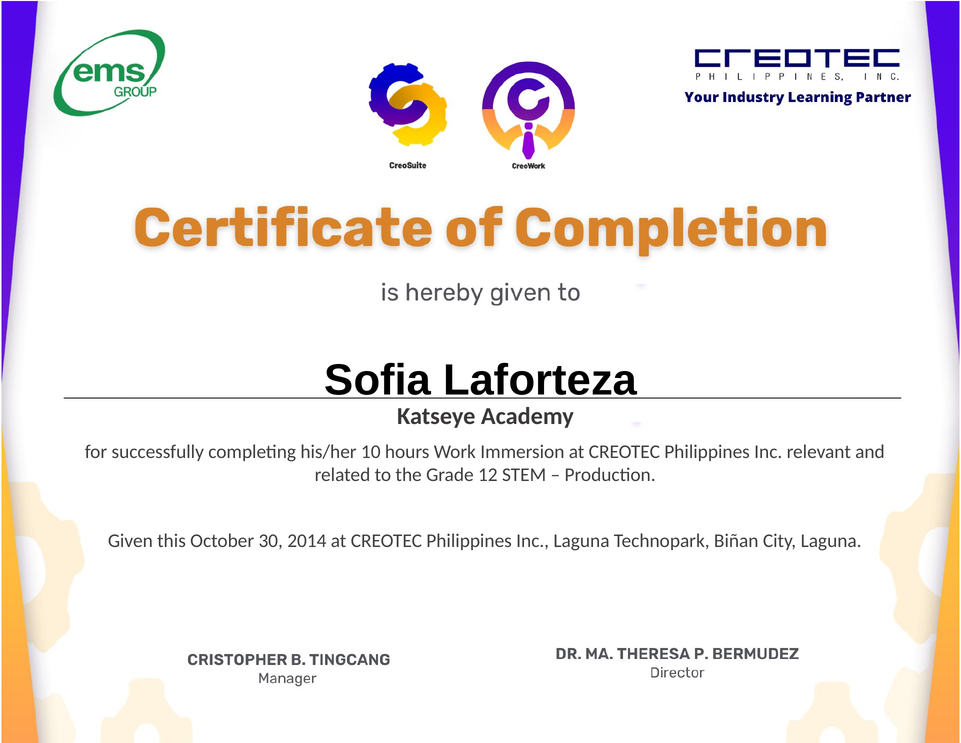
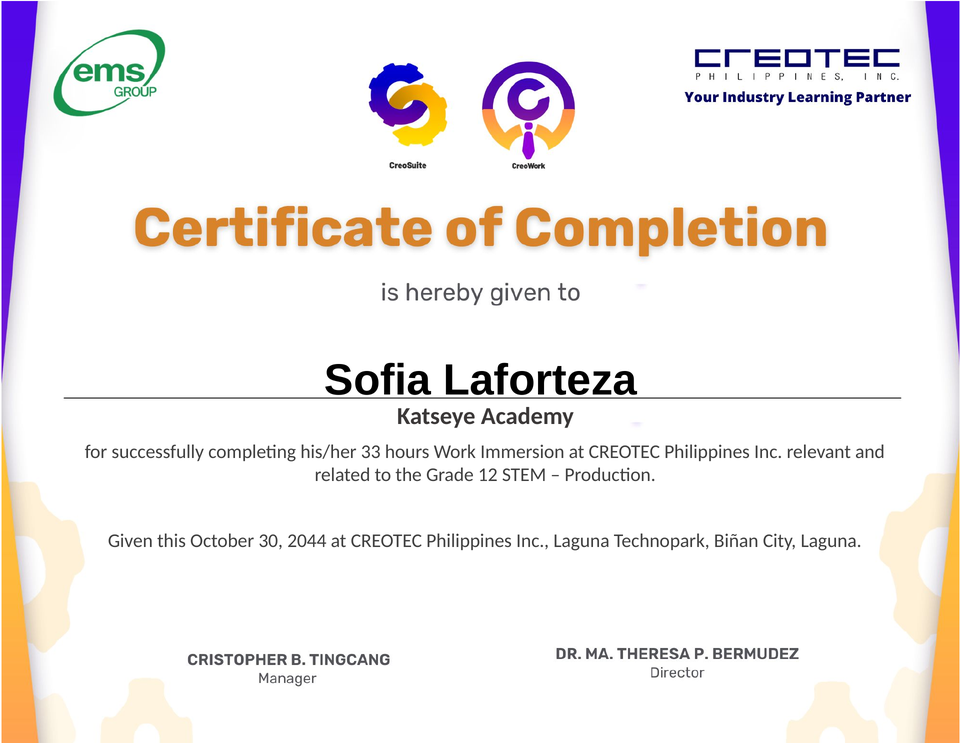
10: 10 -> 33
2014: 2014 -> 2044
